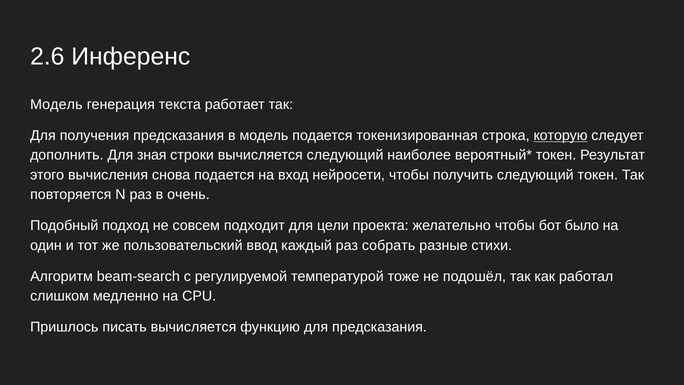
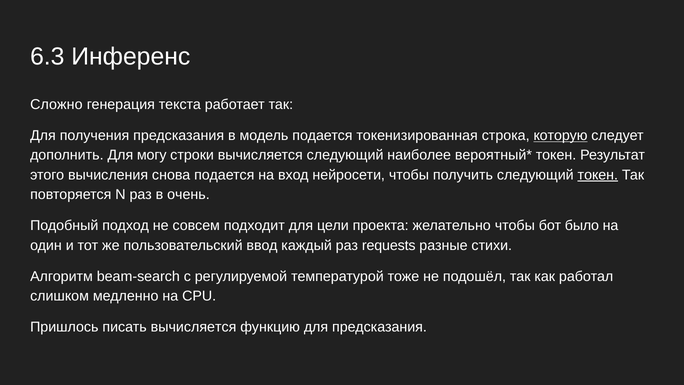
2.6: 2.6 -> 6.3
Модель at (56, 104): Модель -> Сложно
зная: зная -> могу
токен at (598, 175) underline: none -> present
собрать: собрать -> requests
